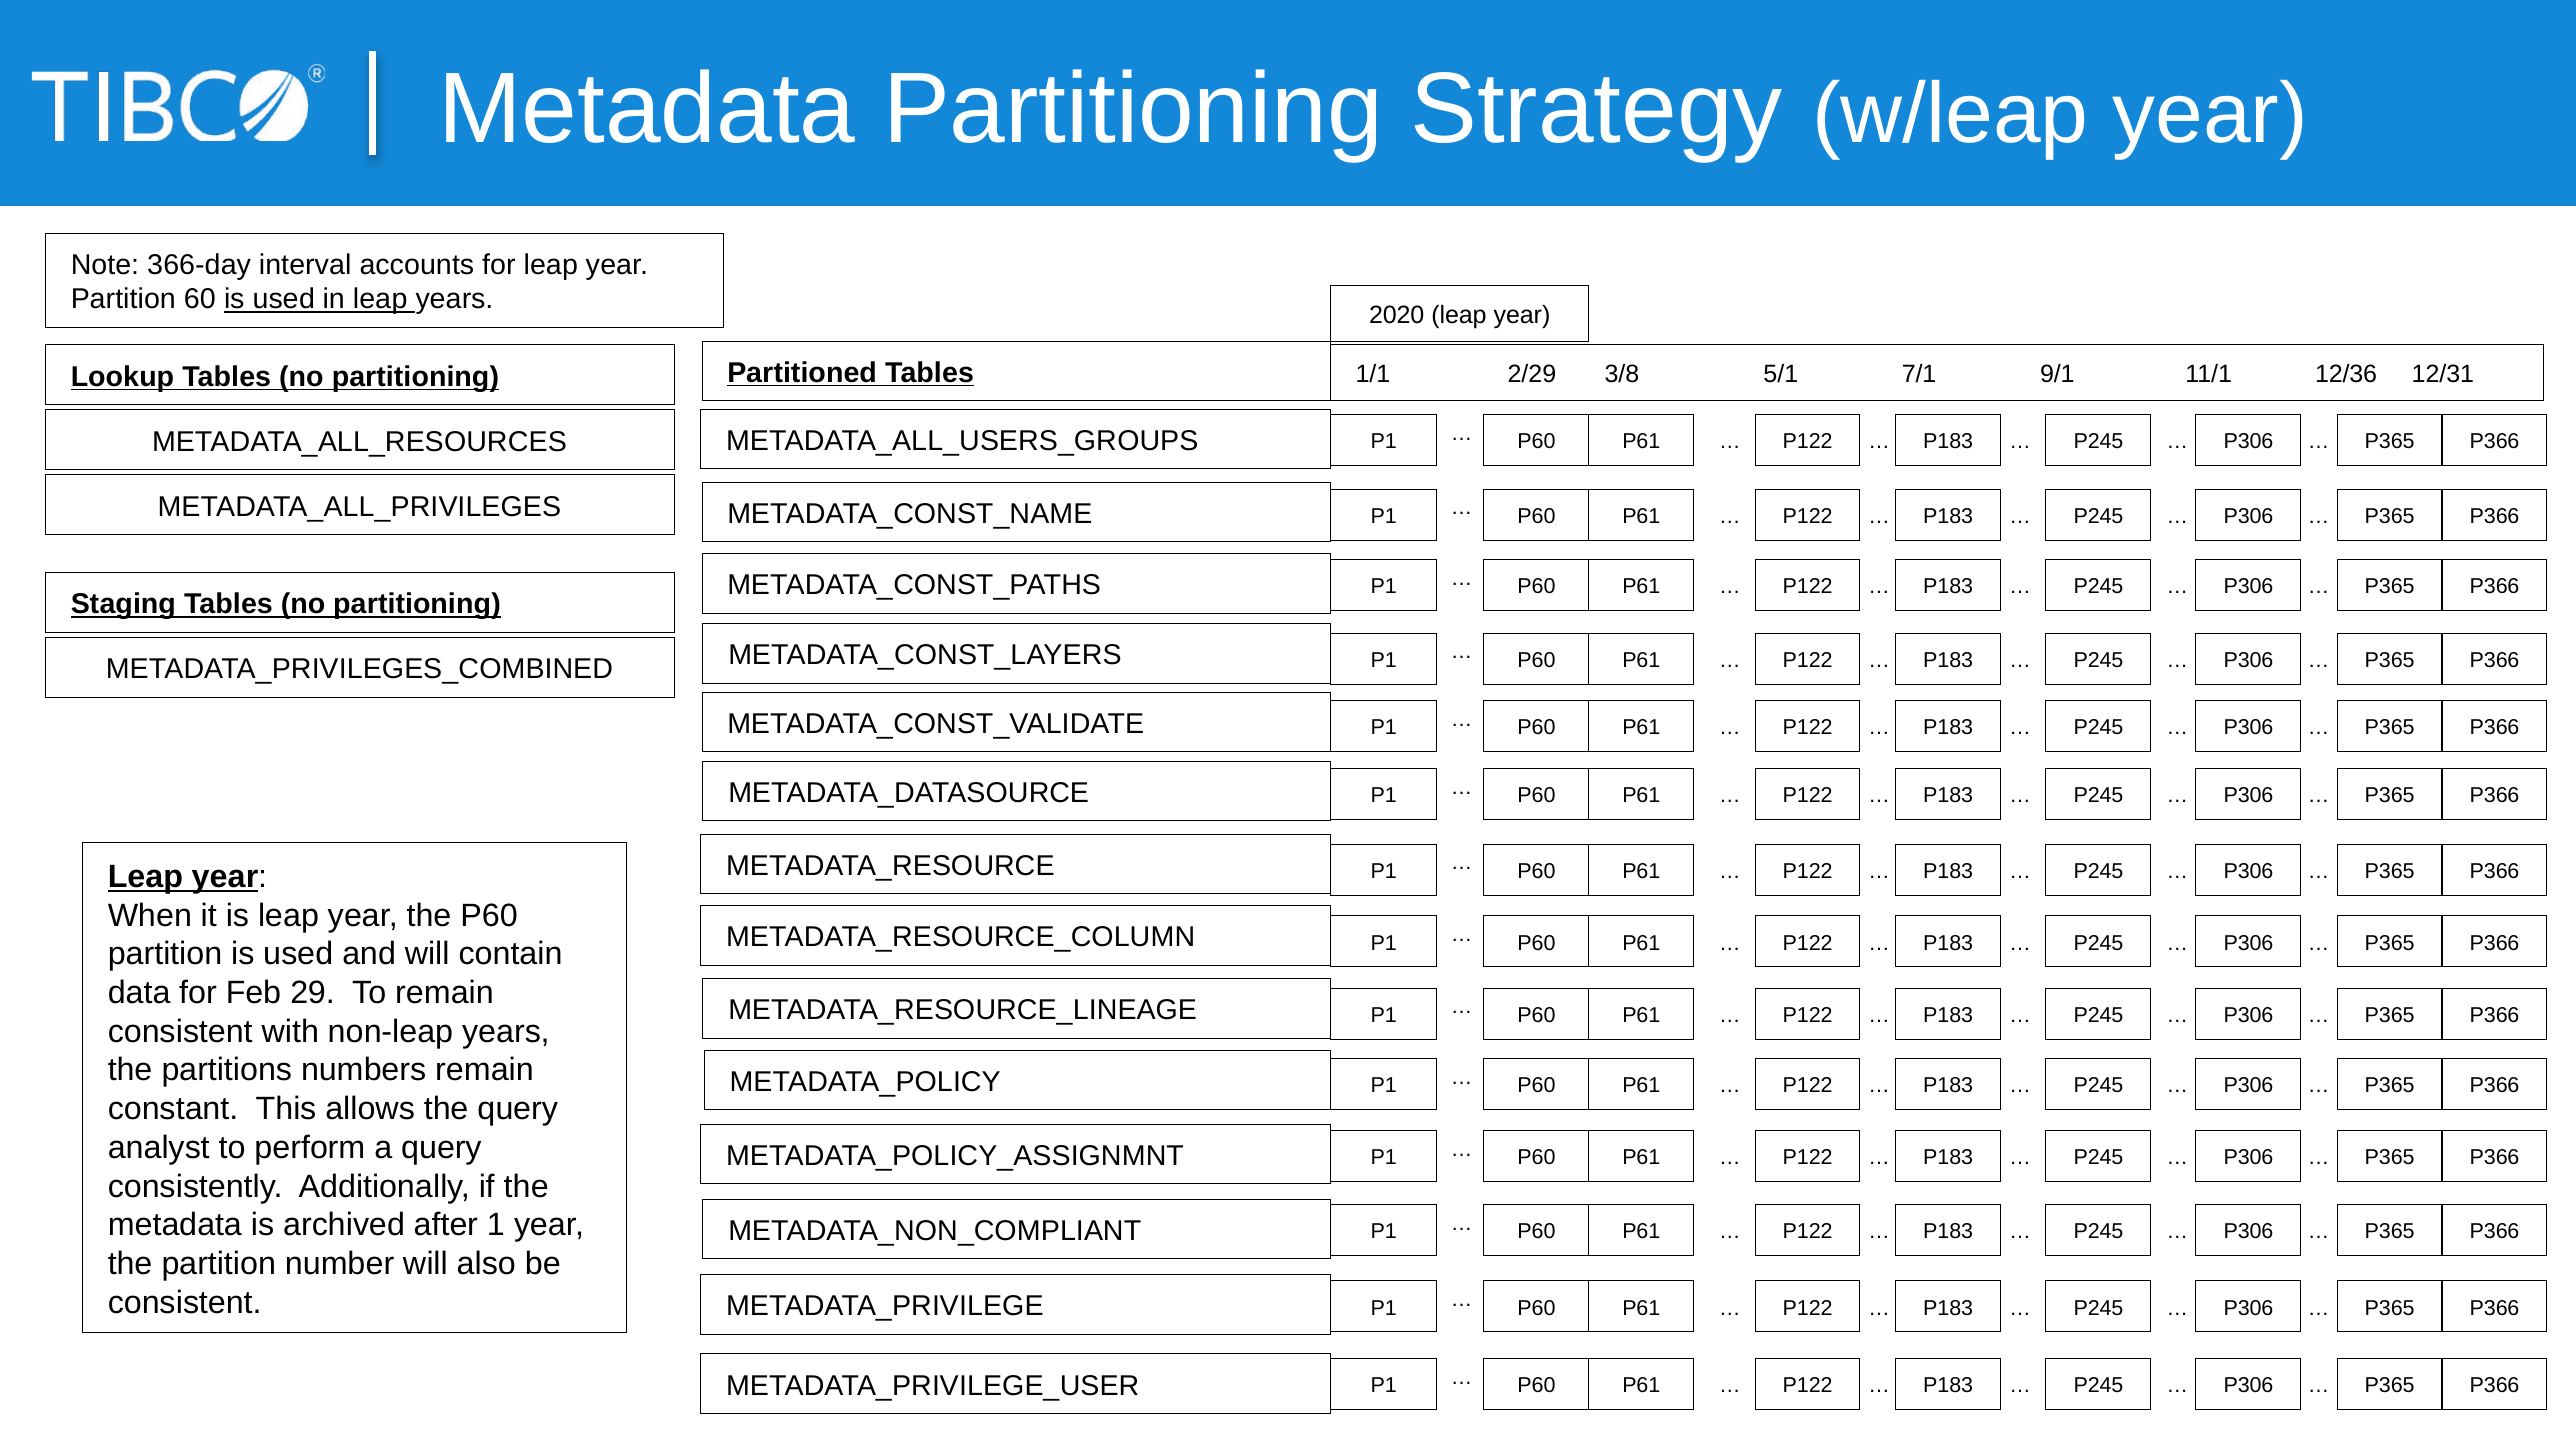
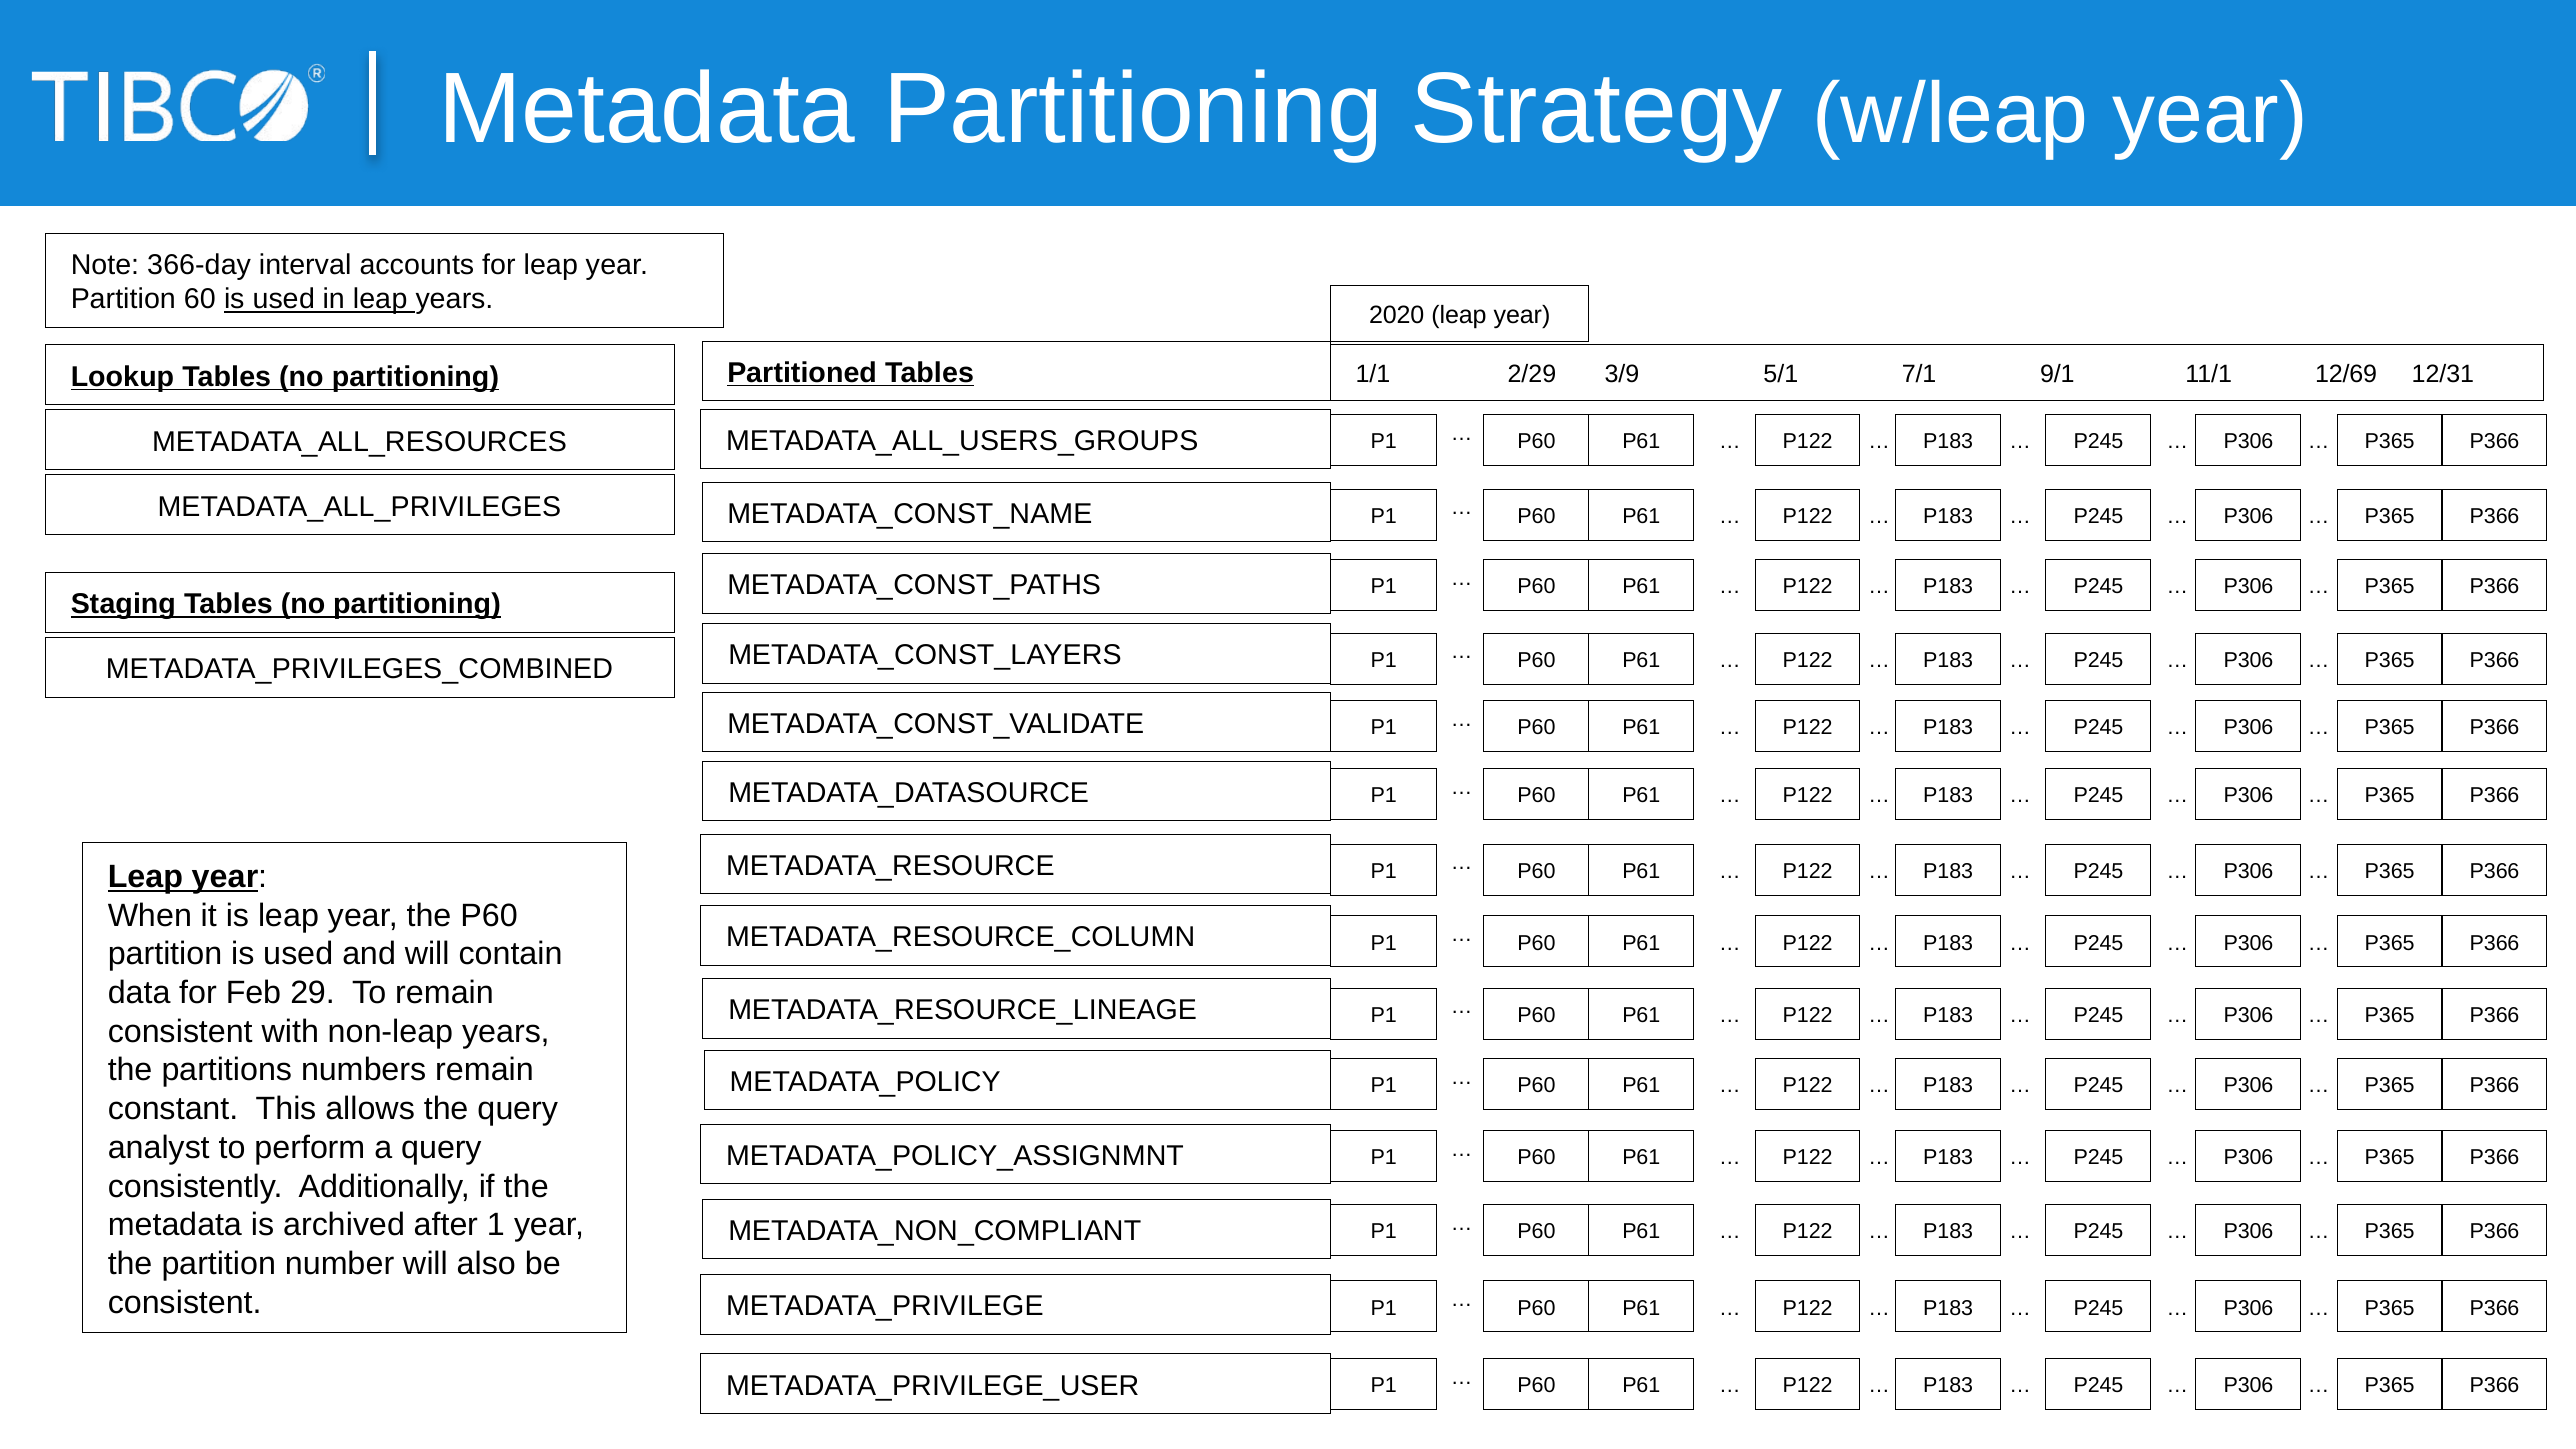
3/8: 3/8 -> 3/9
12/36: 12/36 -> 12/69
